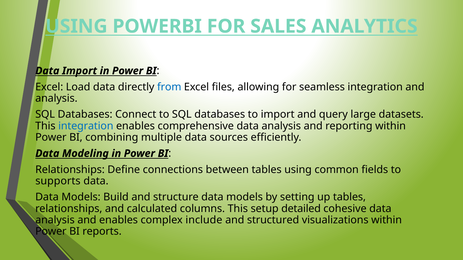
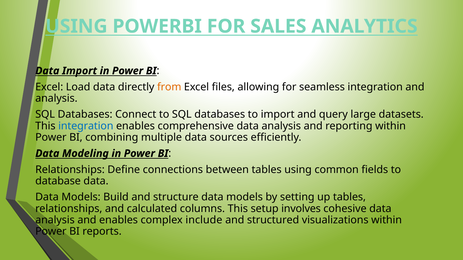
from colour: blue -> orange
supports: supports -> database
detailed: detailed -> involves
